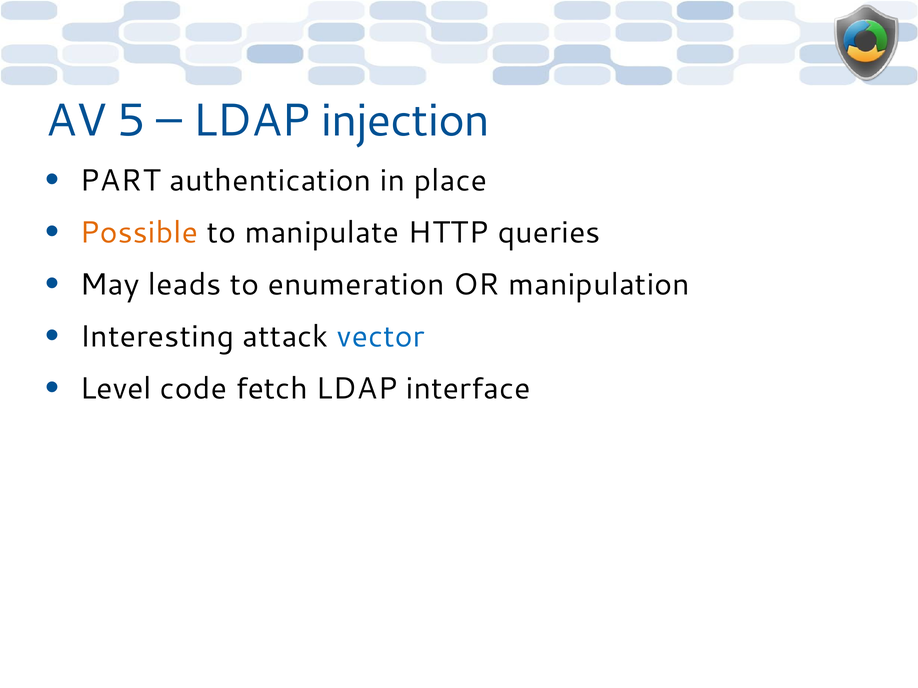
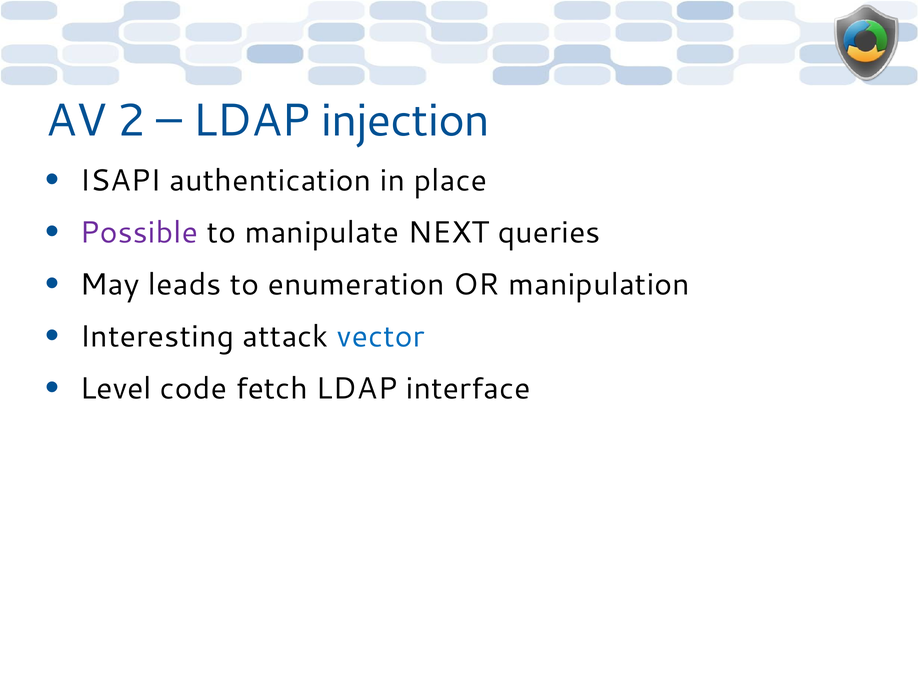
5: 5 -> 2
PART: PART -> ISAPI
Possible colour: orange -> purple
HTTP: HTTP -> NEXT
